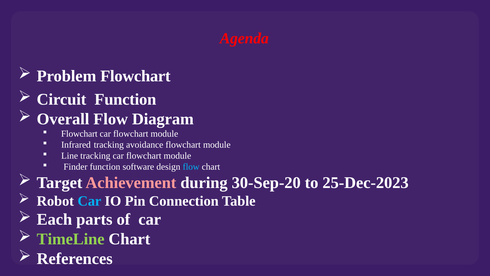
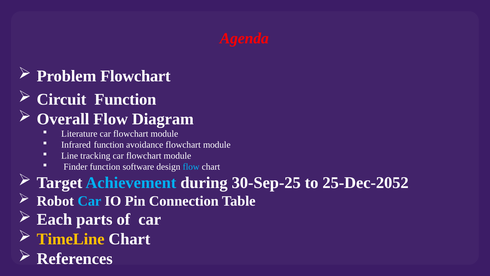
Flowchart at (79, 134): Flowchart -> Literature
Infrared tracking: tracking -> function
Achievement colour: pink -> light blue
30-Sep-20: 30-Sep-20 -> 30-Sep-25
25-Dec-2023: 25-Dec-2023 -> 25-Dec-2052
TimeLine colour: light green -> yellow
